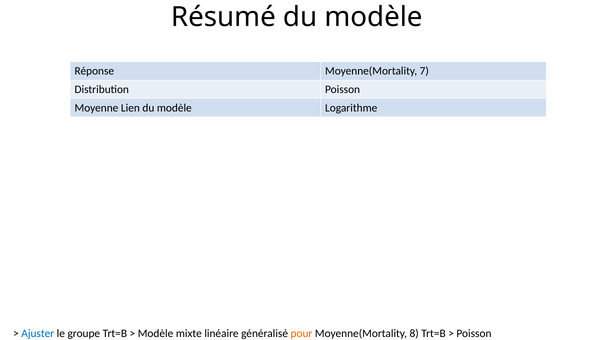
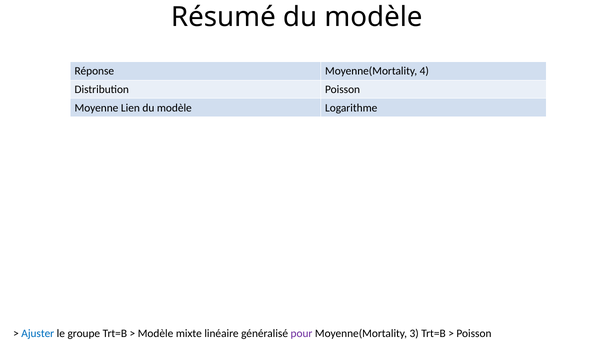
7: 7 -> 4
pour colour: orange -> purple
8: 8 -> 3
